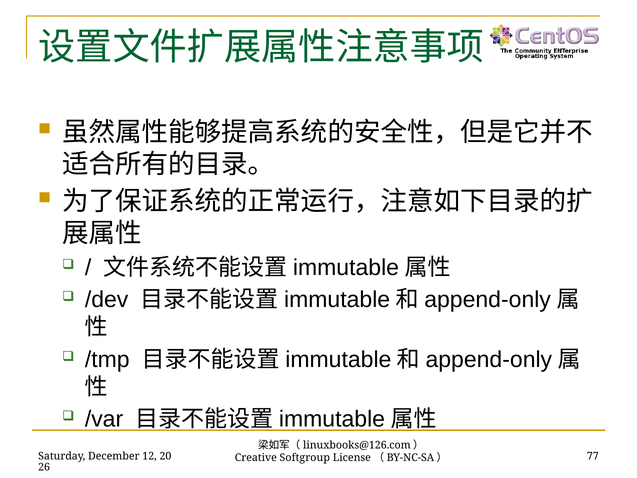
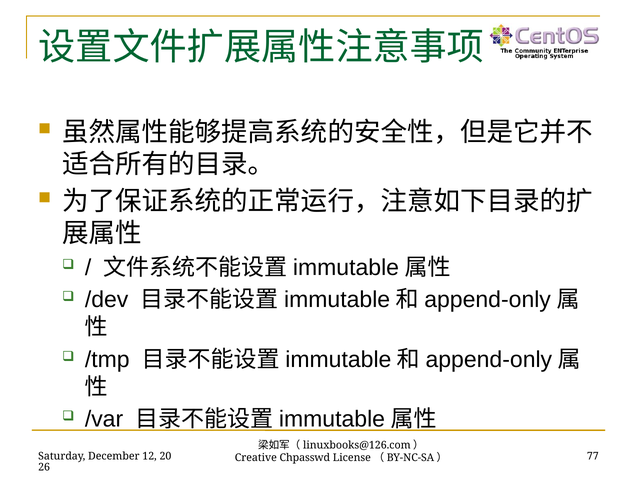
Softgroup: Softgroup -> Chpasswd
